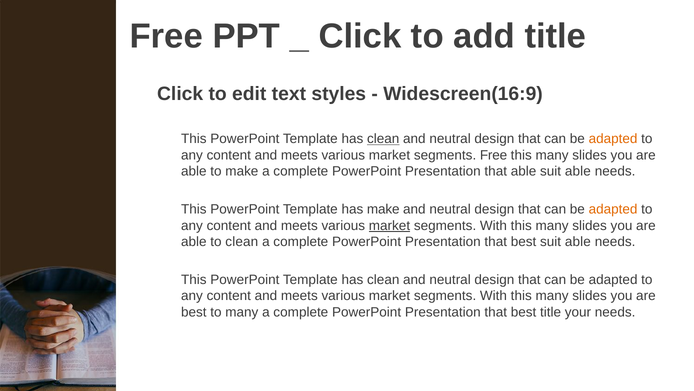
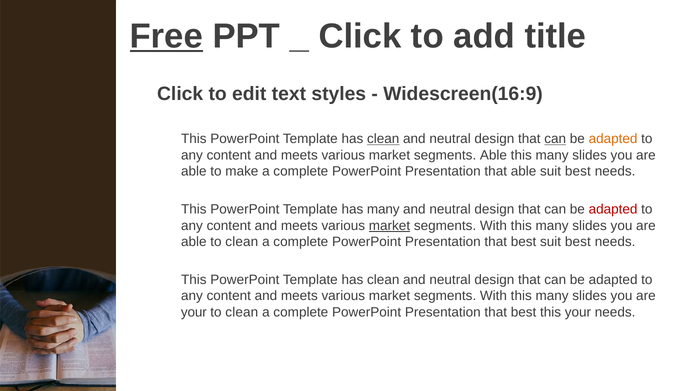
Free at (166, 36) underline: none -> present
can at (555, 139) underline: none -> present
segments Free: Free -> Able
able at (578, 171): able -> best
has make: make -> many
adapted at (613, 209) colour: orange -> red
best suit able: able -> best
best at (194, 312): best -> your
many at (242, 312): many -> clean
best title: title -> this
